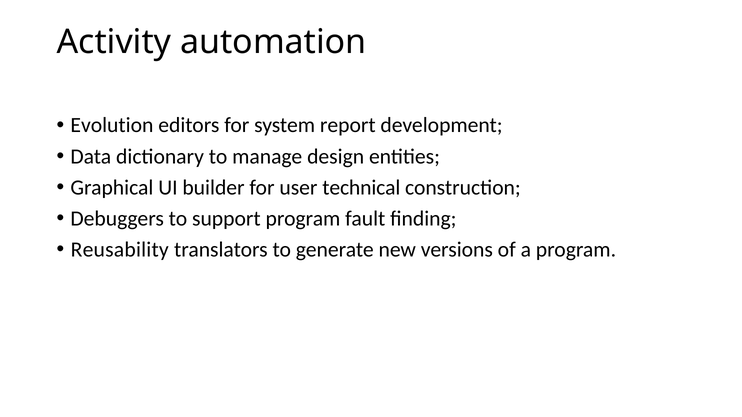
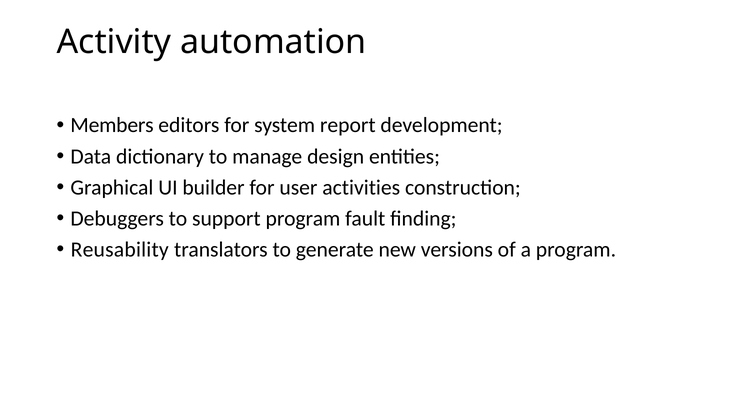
Evolution: Evolution -> Members
technical: technical -> activities
